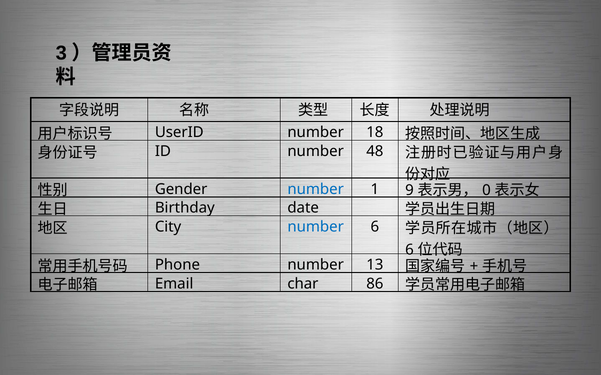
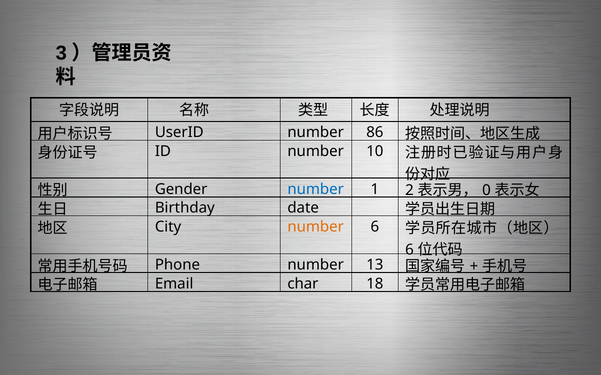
18: 18 -> 86
48: 48 -> 10
9: 9 -> 2
number at (316, 227) colour: blue -> orange
86: 86 -> 18
